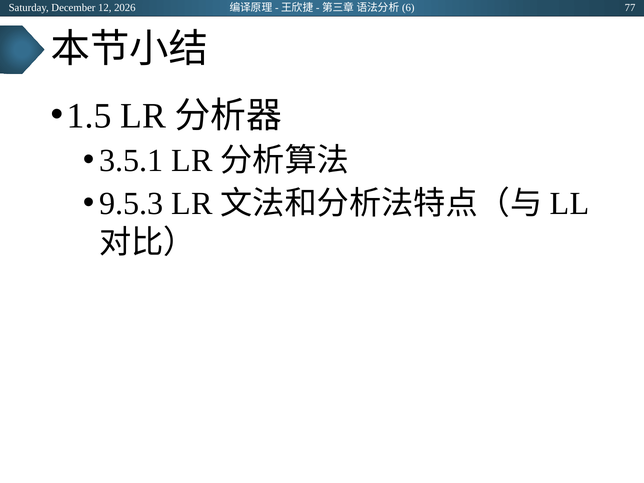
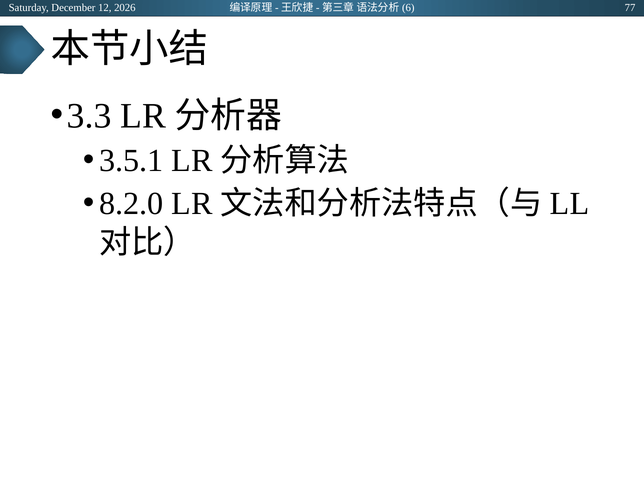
1.5: 1.5 -> 3.3
9.5.3: 9.5.3 -> 8.2.0
